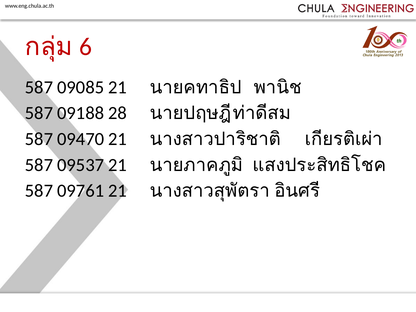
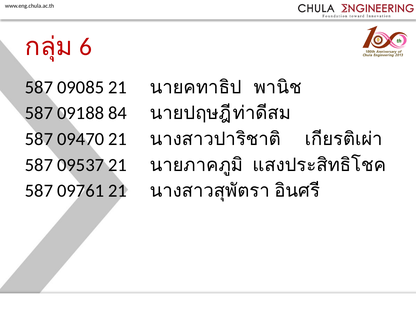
28: 28 -> 84
